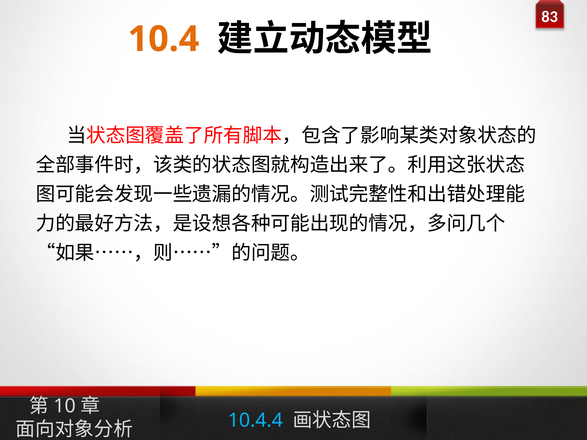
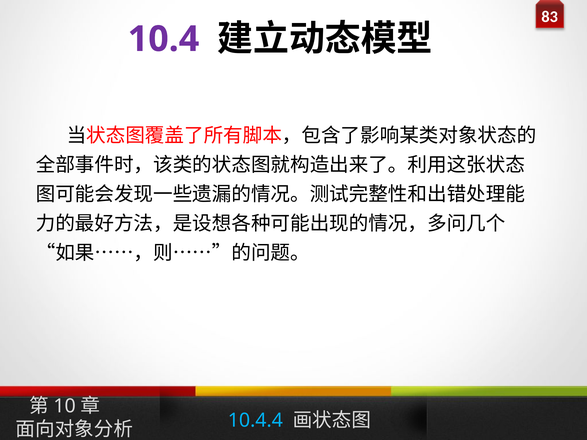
10.4 colour: orange -> purple
